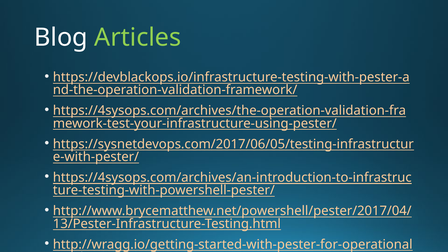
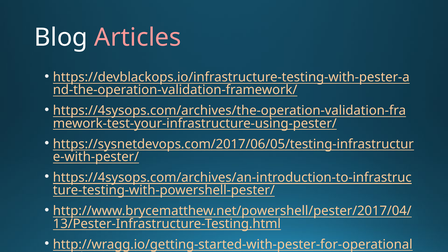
Articles colour: light green -> pink
